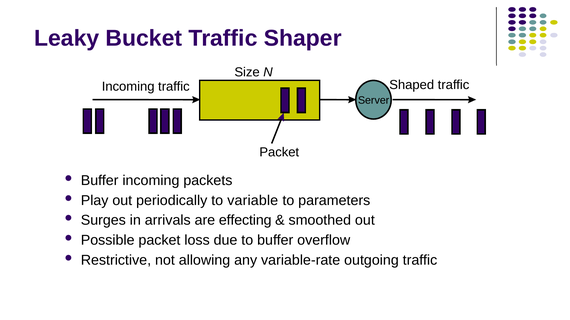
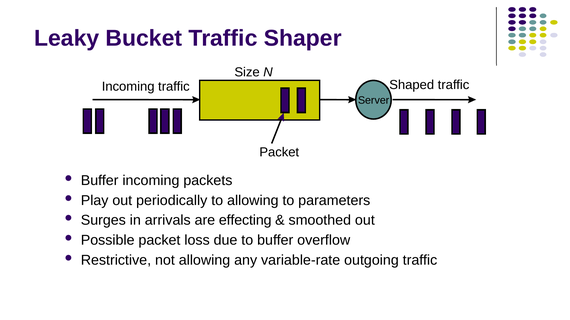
to variable: variable -> allowing
